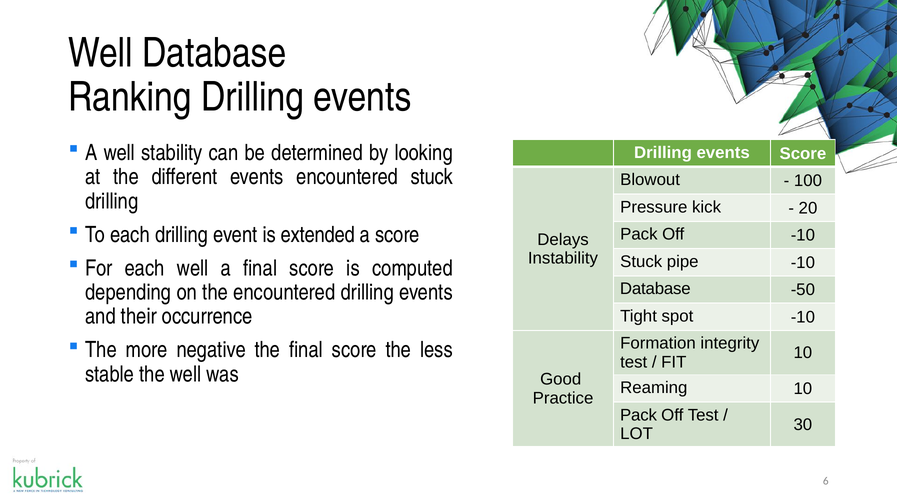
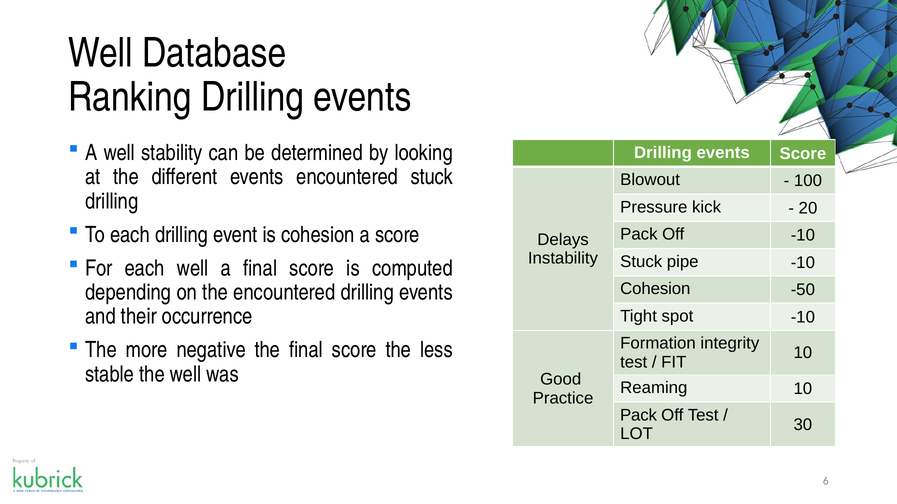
is extended: extended -> cohesion
Database at (655, 289): Database -> Cohesion
